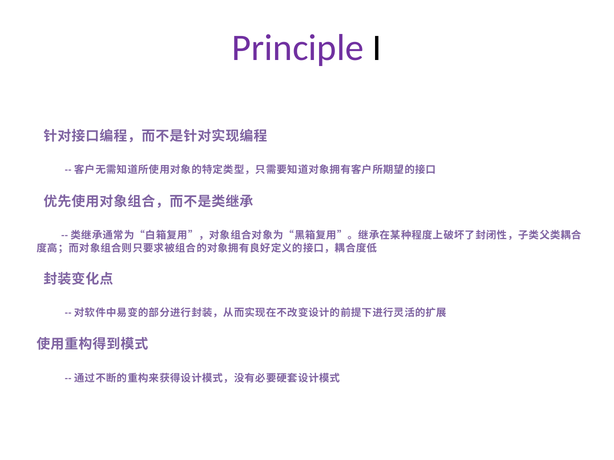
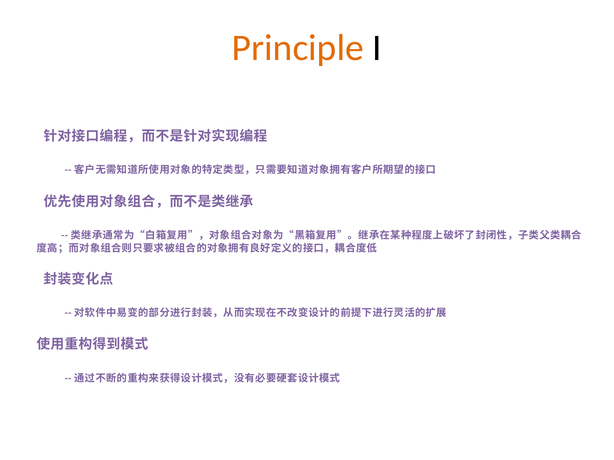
Principle colour: purple -> orange
